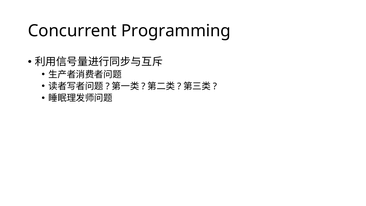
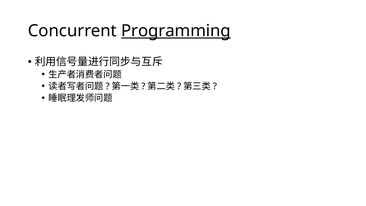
Programming underline: none -> present
